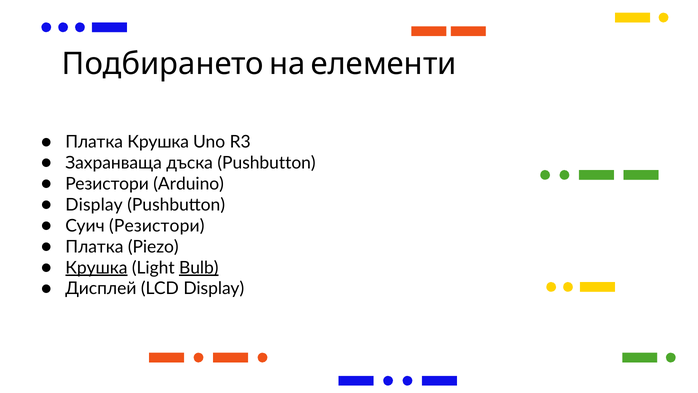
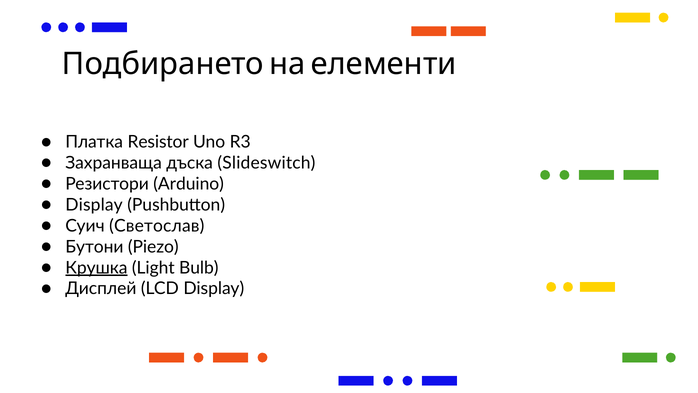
Платка Крушка: Крушка -> Resistor
дъска Pushbutton: Pushbutton -> Slideswitch
Суич Резистори: Резистори -> Светослав
Платка at (94, 247): Платка -> Бутони
Bulb underline: present -> none
